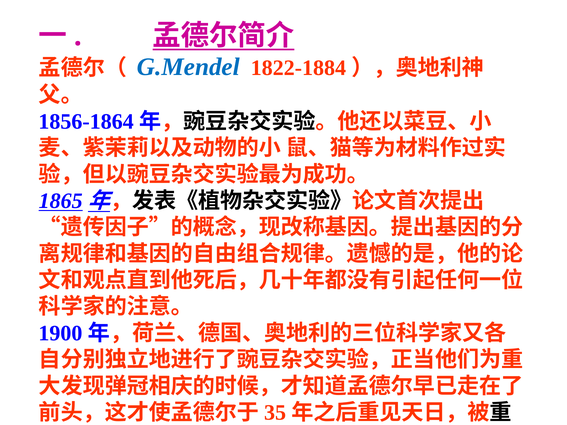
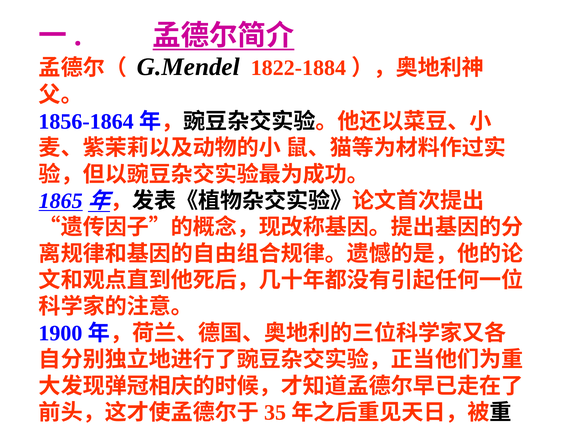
G.Mendel colour: blue -> black
